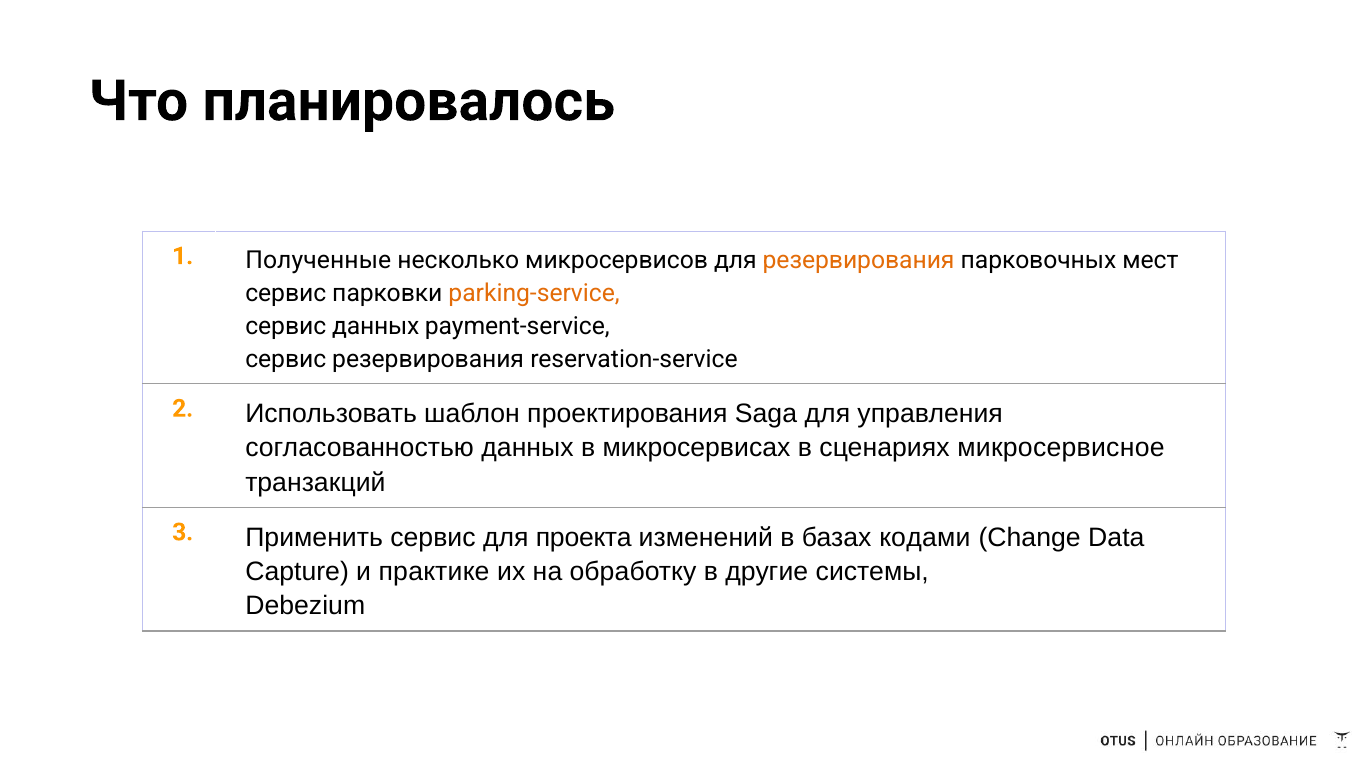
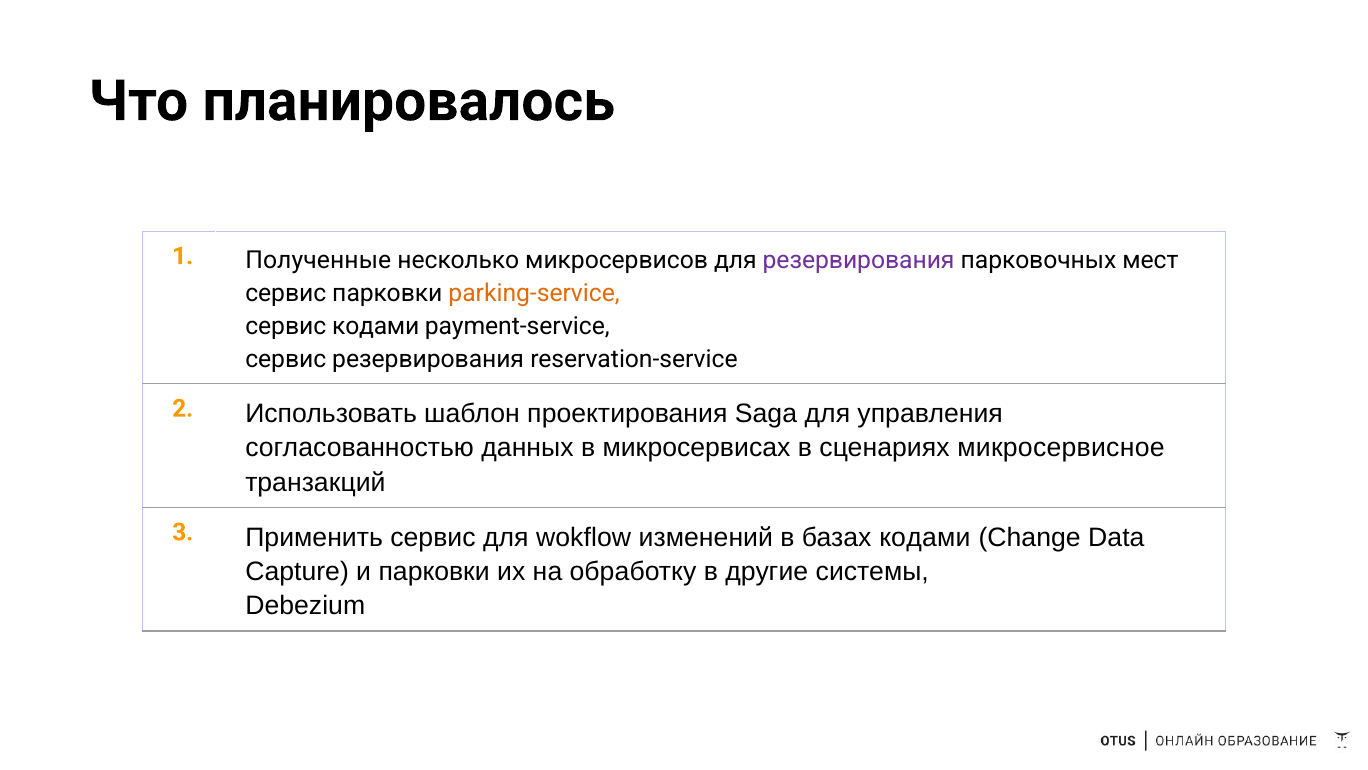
резервирования at (859, 260) colour: orange -> purple
сервис данных: данных -> кодами
проекта: проекта -> wokflow
и практике: практике -> парковки
